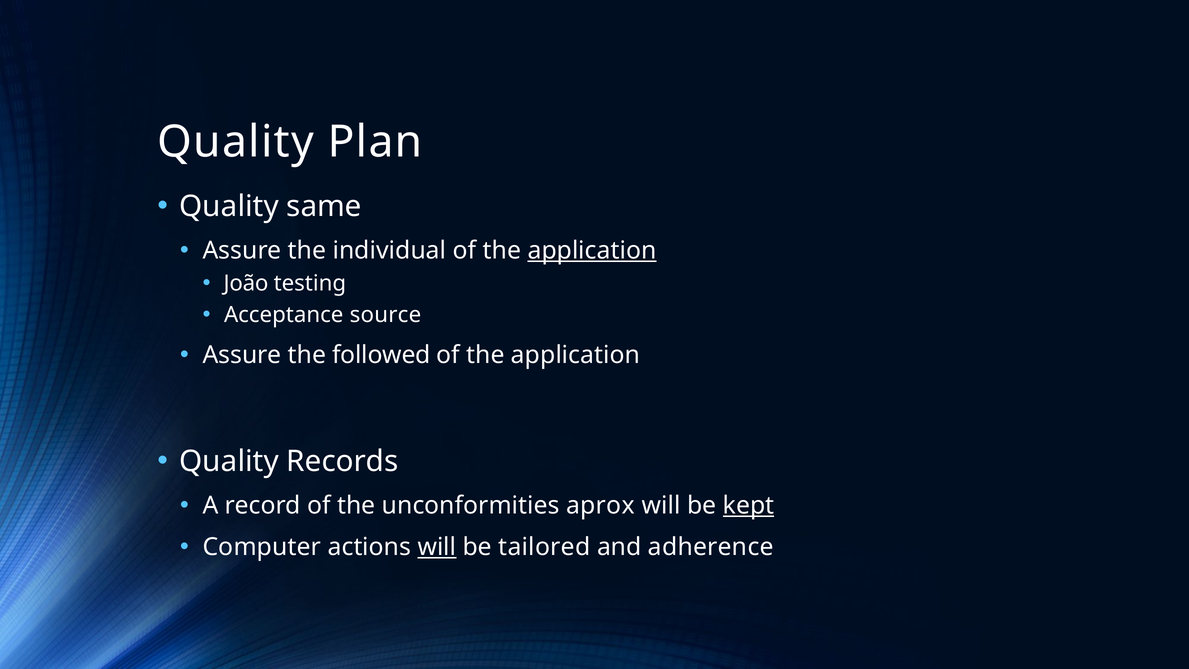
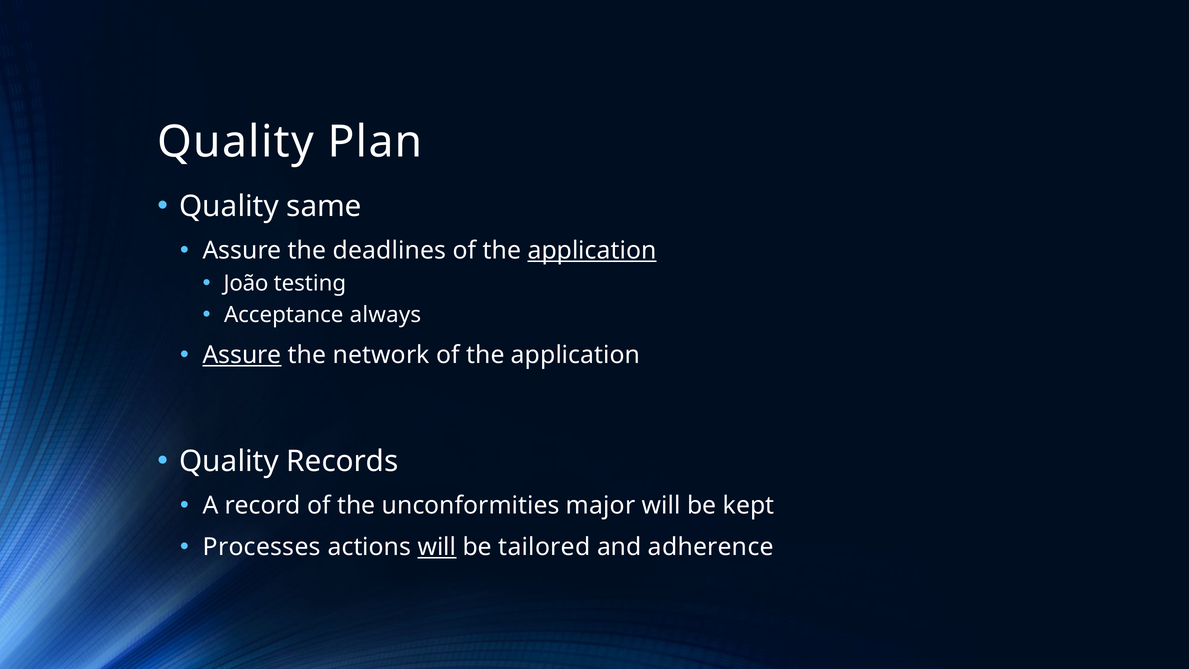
individual: individual -> deadlines
source: source -> always
Assure at (242, 355) underline: none -> present
followed: followed -> network
aprox: aprox -> major
kept underline: present -> none
Computer: Computer -> Processes
